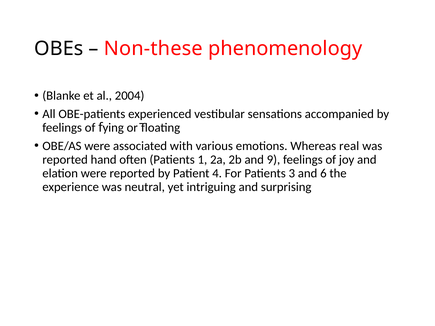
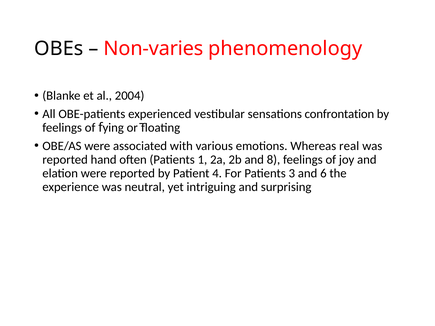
Non-these: Non-these -> Non-varies
accompanied: accompanied -> confrontation
9: 9 -> 8
